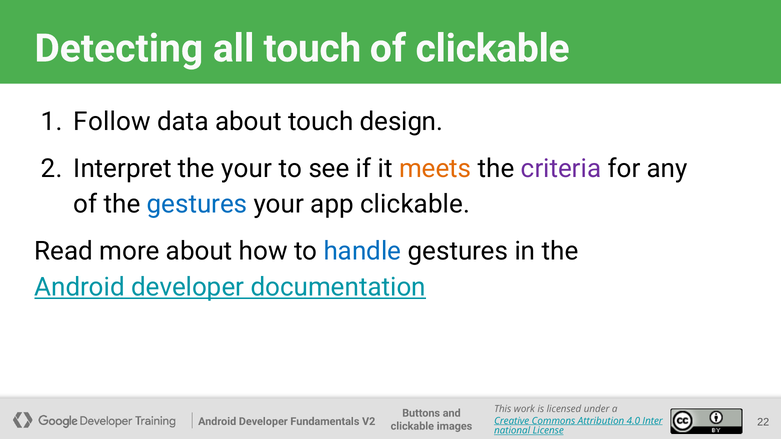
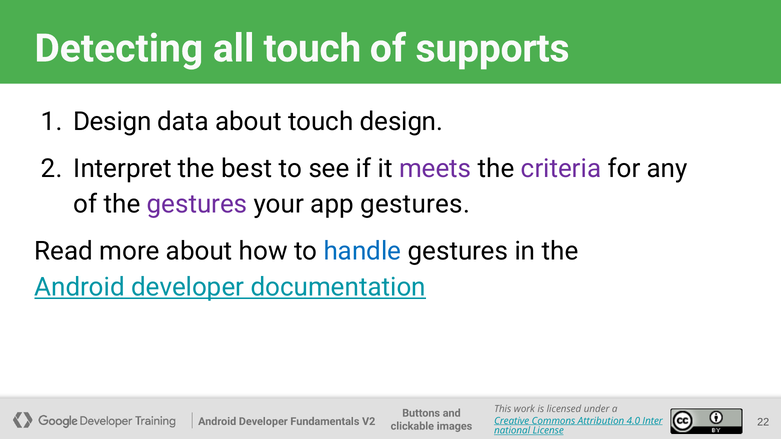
of clickable: clickable -> supports
Follow at (112, 122): Follow -> Design
the your: your -> best
meets colour: orange -> purple
gestures at (197, 205) colour: blue -> purple
app clickable: clickable -> gestures
